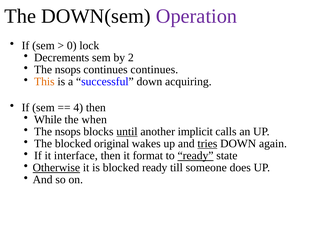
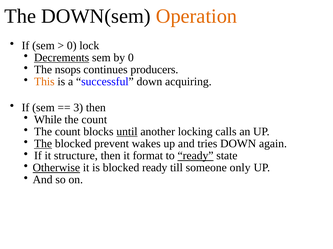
Operation colour: purple -> orange
Decrements underline: none -> present
by 2: 2 -> 0
continues continues: continues -> producers
4: 4 -> 3
when at (94, 120): when -> count
nsops at (68, 132): nsops -> count
implicit: implicit -> locking
The at (43, 144) underline: none -> present
original: original -> prevent
tries underline: present -> none
interface: interface -> structure
does: does -> only
